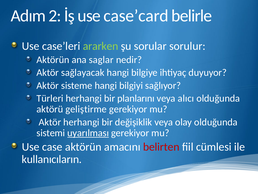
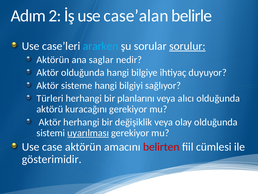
case’card: case’card -> case’alan
ararken colour: light green -> light blue
sorulur underline: none -> present
Aktör sağlayacak: sağlayacak -> olduğunda
geliştirme: geliştirme -> kuracağını
kullanıcıların: kullanıcıların -> gösterimidir
